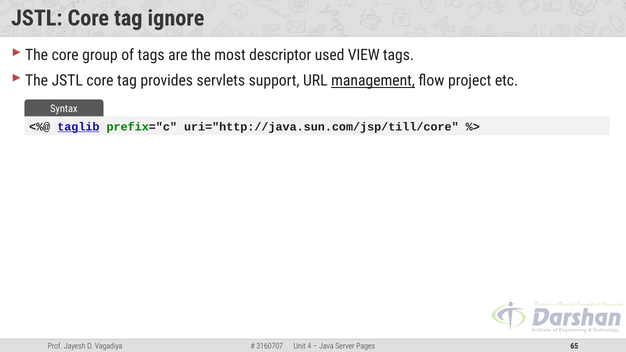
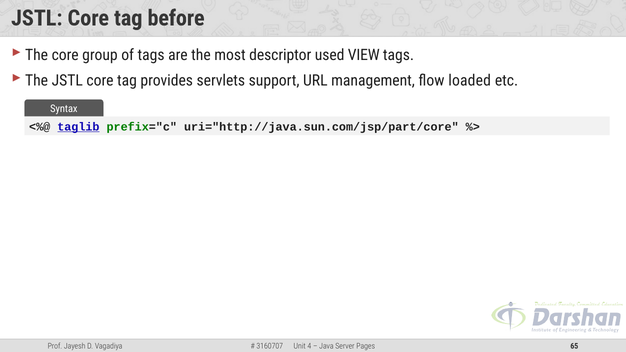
ignore: ignore -> before
management underline: present -> none
project: project -> loaded
uri="http://java.sun.com/jsp/till/core: uri="http://java.sun.com/jsp/till/core -> uri="http://java.sun.com/jsp/part/core
